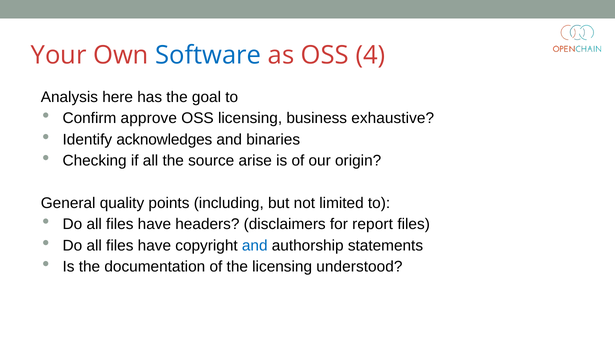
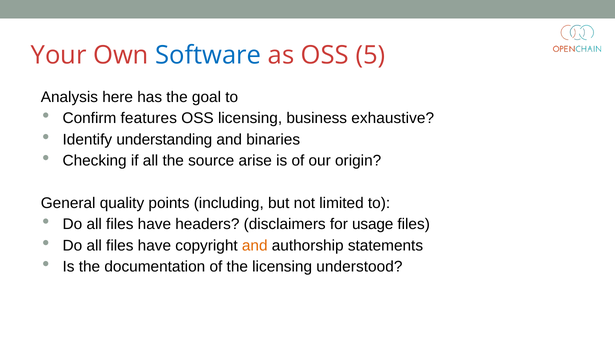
4: 4 -> 5
approve: approve -> features
acknowledges: acknowledges -> understanding
report: report -> usage
and at (255, 245) colour: blue -> orange
